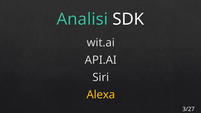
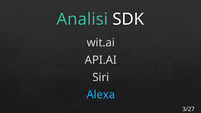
Alexa colour: yellow -> light blue
